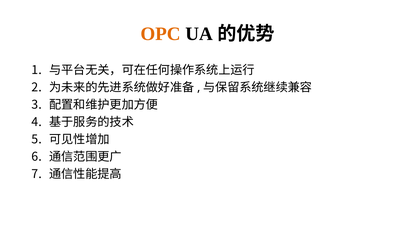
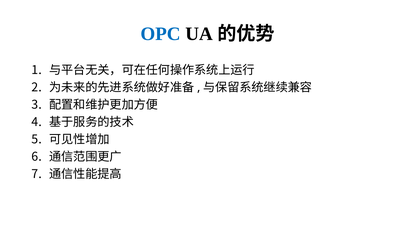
OPC colour: orange -> blue
